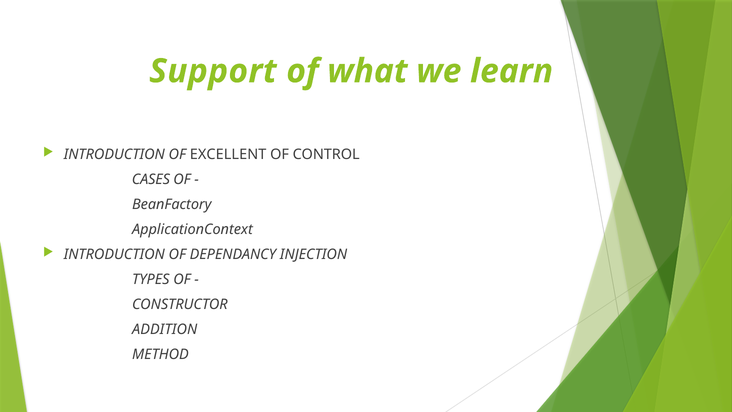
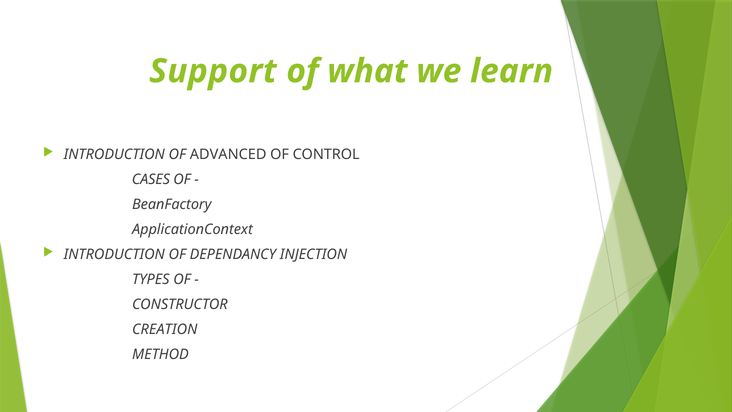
EXCELLENT: EXCELLENT -> ADVANCED
ADDITION: ADDITION -> CREATION
